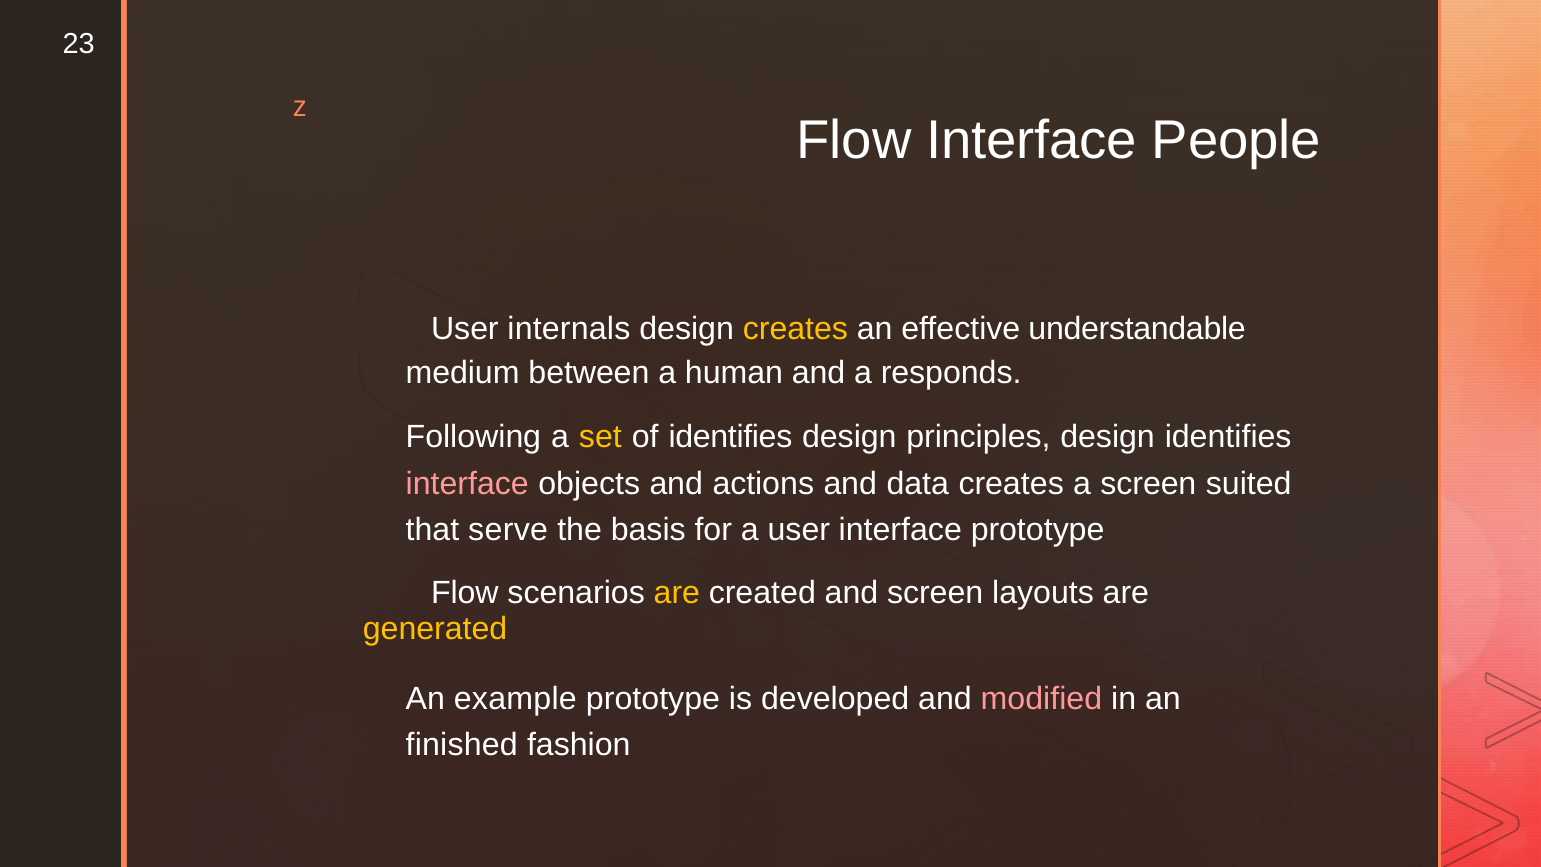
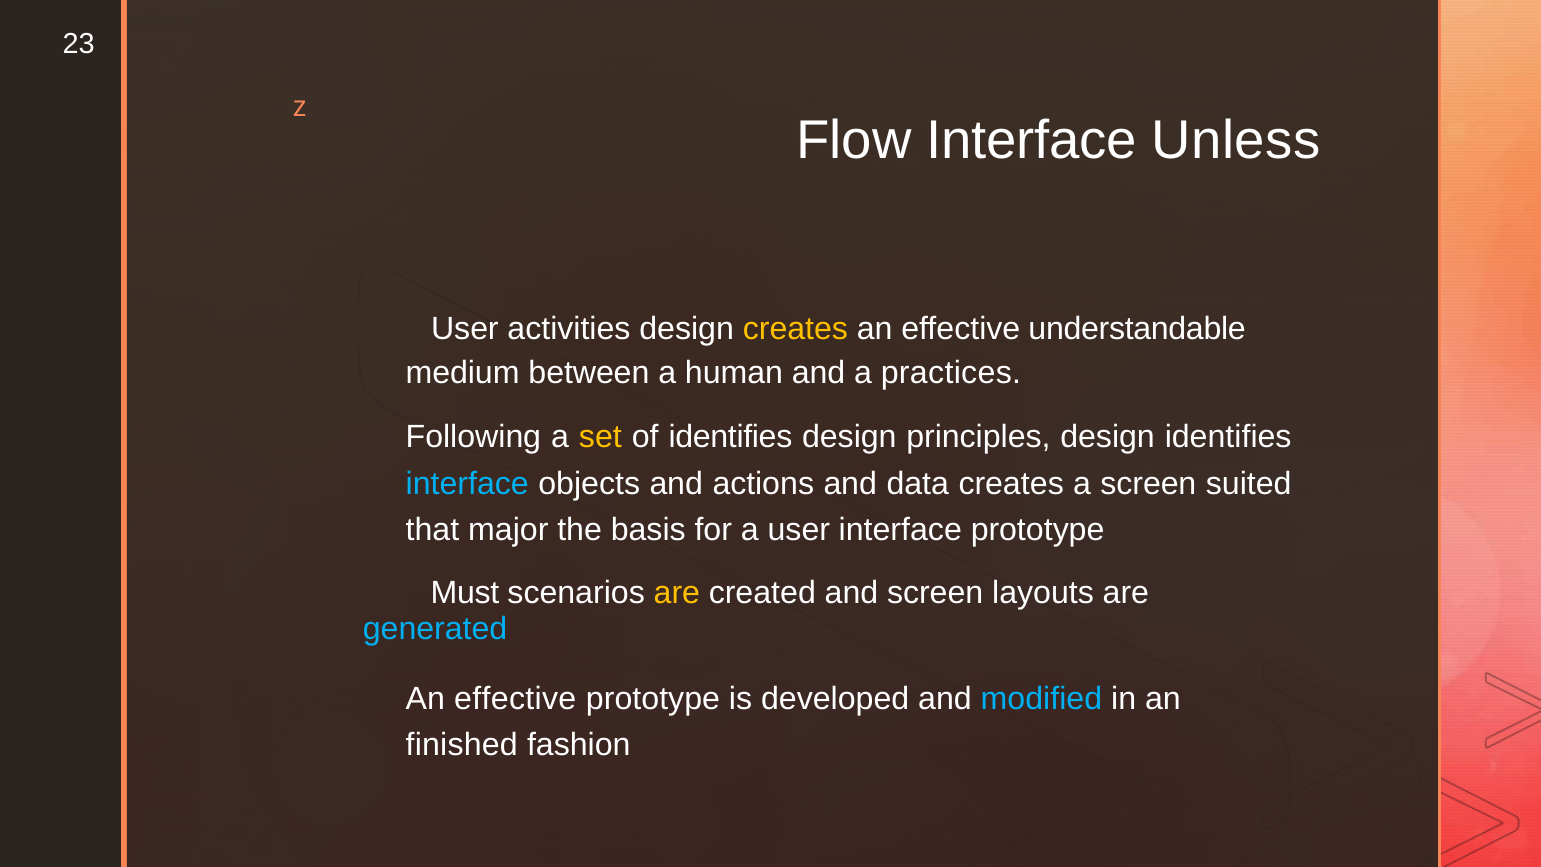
People: People -> Unless
internals: internals -> activities
responds: responds -> practices
interface at (467, 483) colour: pink -> light blue
serve: serve -> major
Flow at (465, 592): Flow -> Must
generated colour: yellow -> light blue
example at (515, 699): example -> effective
modified colour: pink -> light blue
